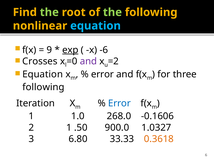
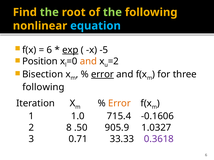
9 at (49, 50): 9 -> 6
-6: -6 -> -5
Crosses: Crosses -> Position
and at (88, 61) colour: purple -> orange
Equation at (43, 74): Equation -> Bisection
error at (102, 74) underline: none -> present
Error at (119, 104) colour: blue -> orange
268.0: 268.0 -> 715.4
2 1: 1 -> 8
900.0: 900.0 -> 905.9
6.80: 6.80 -> 0.71
0.3618 colour: orange -> purple
